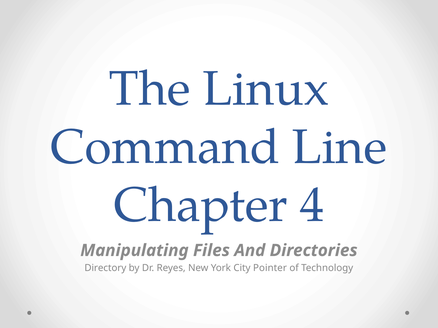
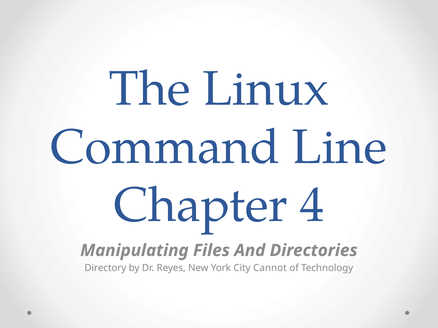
Pointer: Pointer -> Cannot
